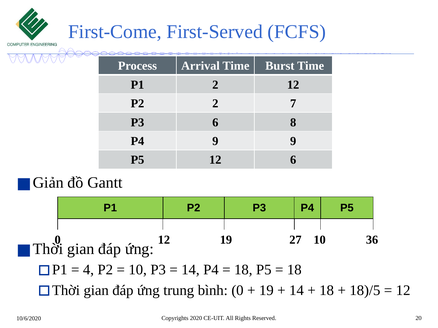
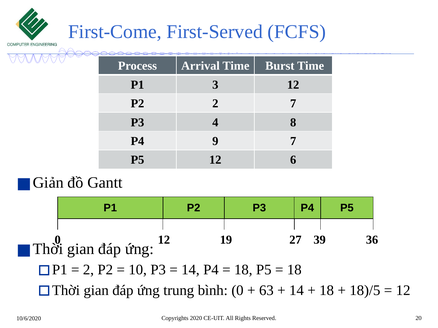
P1 2: 2 -> 3
P3 6: 6 -> 4
9 9: 9 -> 7
27 10: 10 -> 39
4 at (88, 270): 4 -> 2
19 at (266, 291): 19 -> 63
